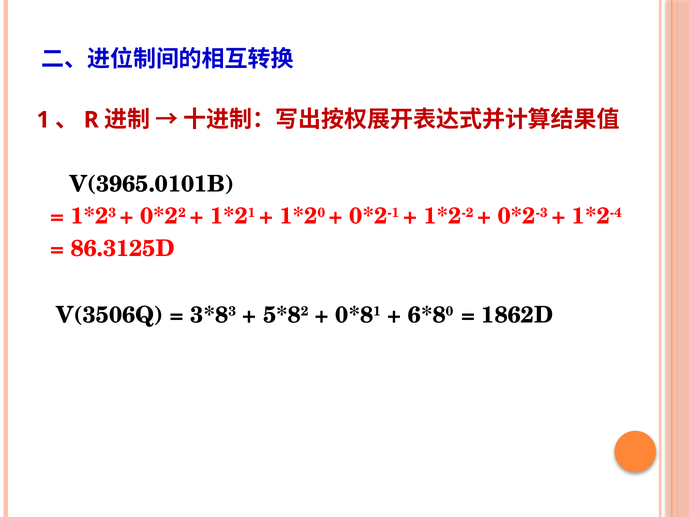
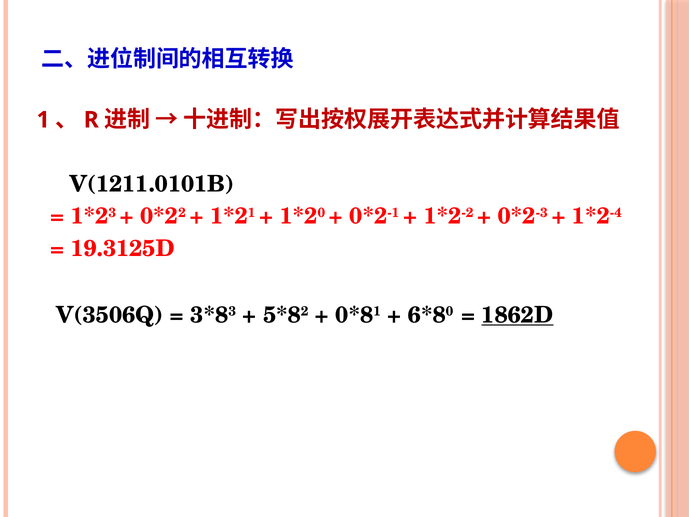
V(3965.0101B: V(3965.0101B -> V(1211.0101B
86.3125D: 86.3125D -> 19.3125D
1862D underline: none -> present
